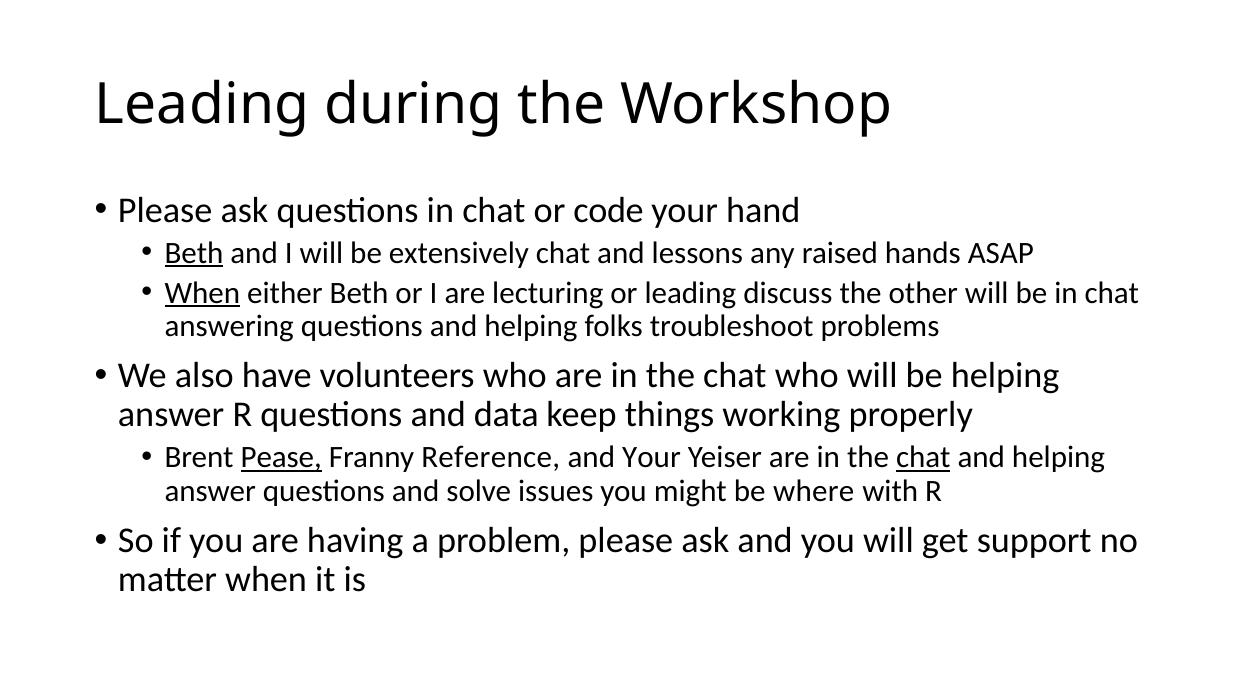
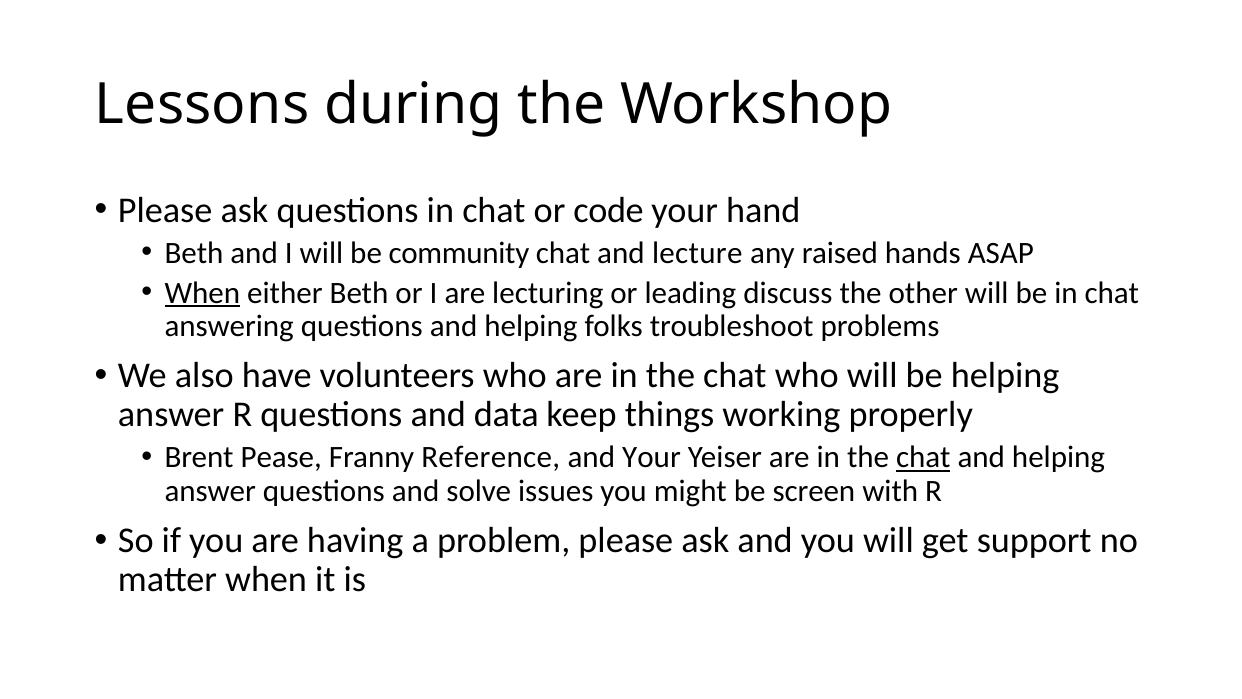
Leading at (202, 104): Leading -> Lessons
Beth at (194, 253) underline: present -> none
extensively: extensively -> community
lessons: lessons -> lecture
Pease underline: present -> none
where: where -> screen
